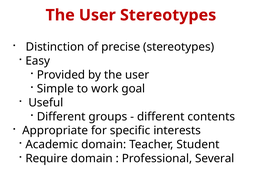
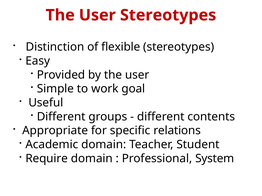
precise: precise -> flexible
interests: interests -> relations
Several: Several -> System
